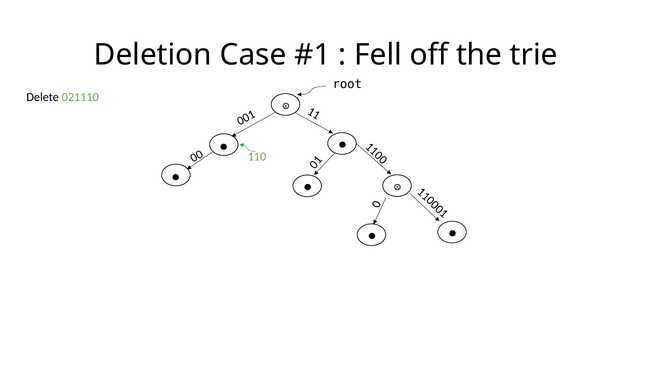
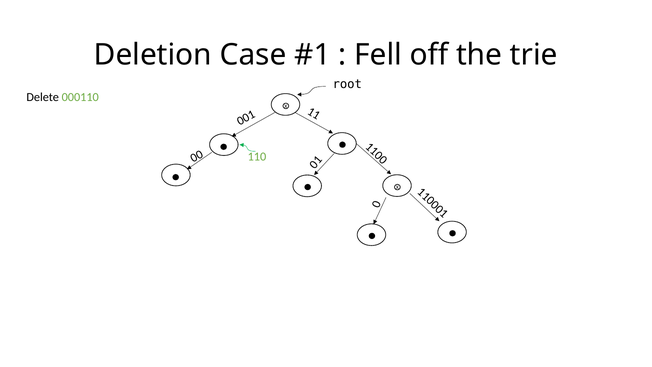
021110: 021110 -> 000110
